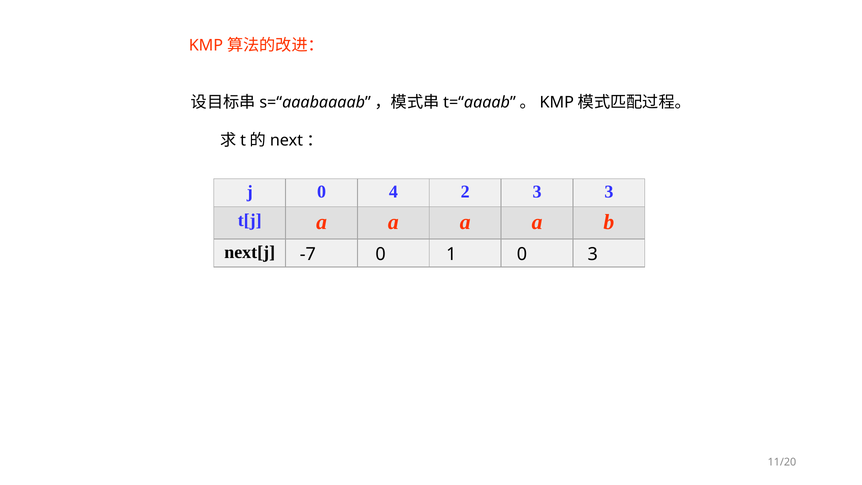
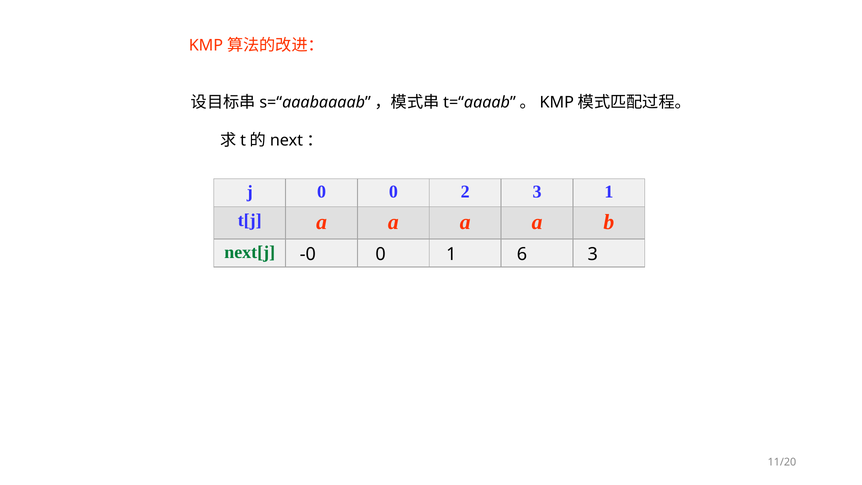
j 0 4: 4 -> 0
3 3: 3 -> 1
next[j colour: black -> green
7 at (311, 254): 7 -> 0
1 0: 0 -> 6
